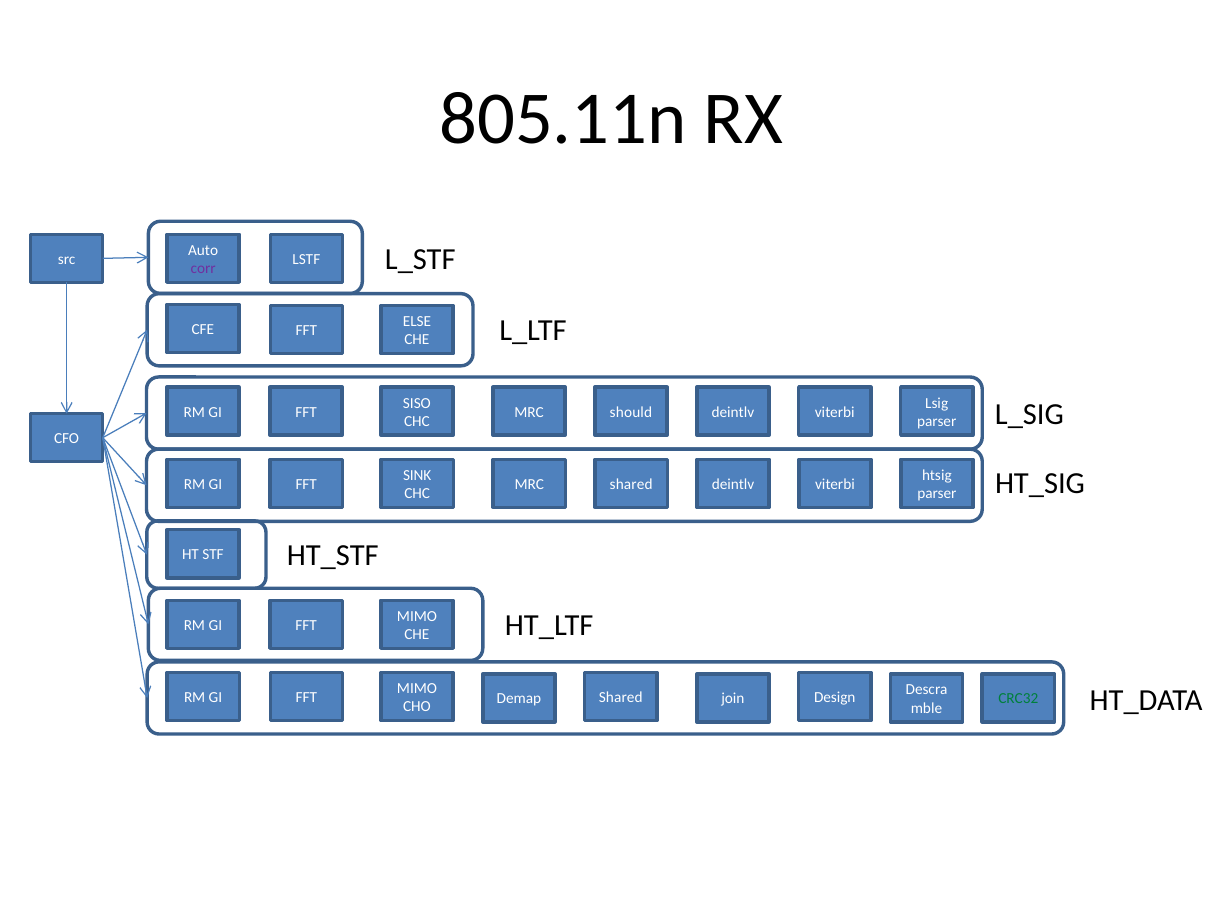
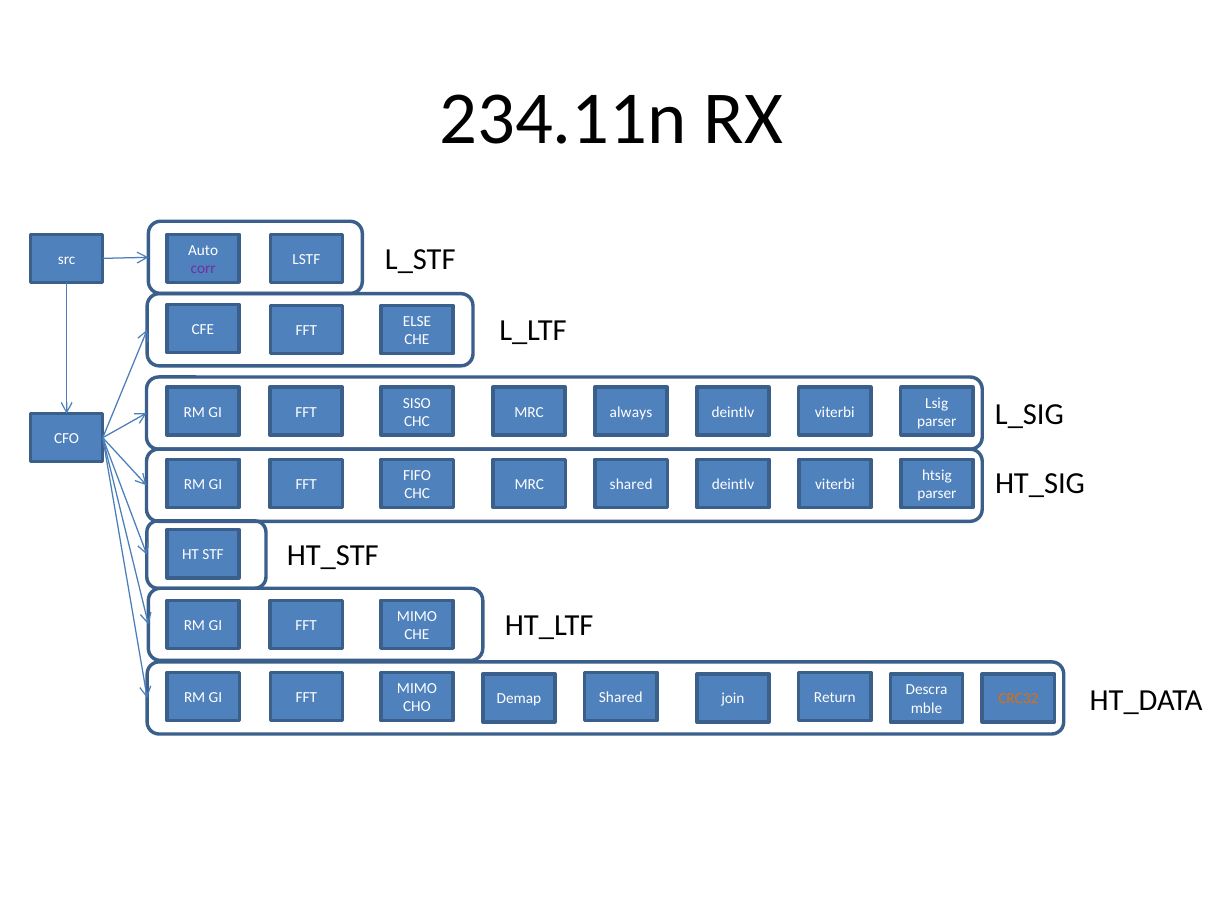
805.11n: 805.11n -> 234.11n
should: should -> always
SINK: SINK -> FIFO
Design: Design -> Return
CRC32 colour: green -> orange
